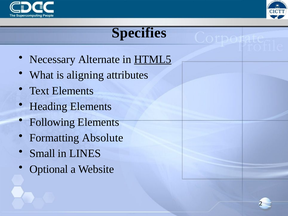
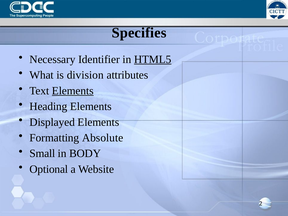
Alternate: Alternate -> Identifier
aligning: aligning -> division
Elements at (73, 91) underline: none -> present
Following: Following -> Displayed
LINES: LINES -> BODY
